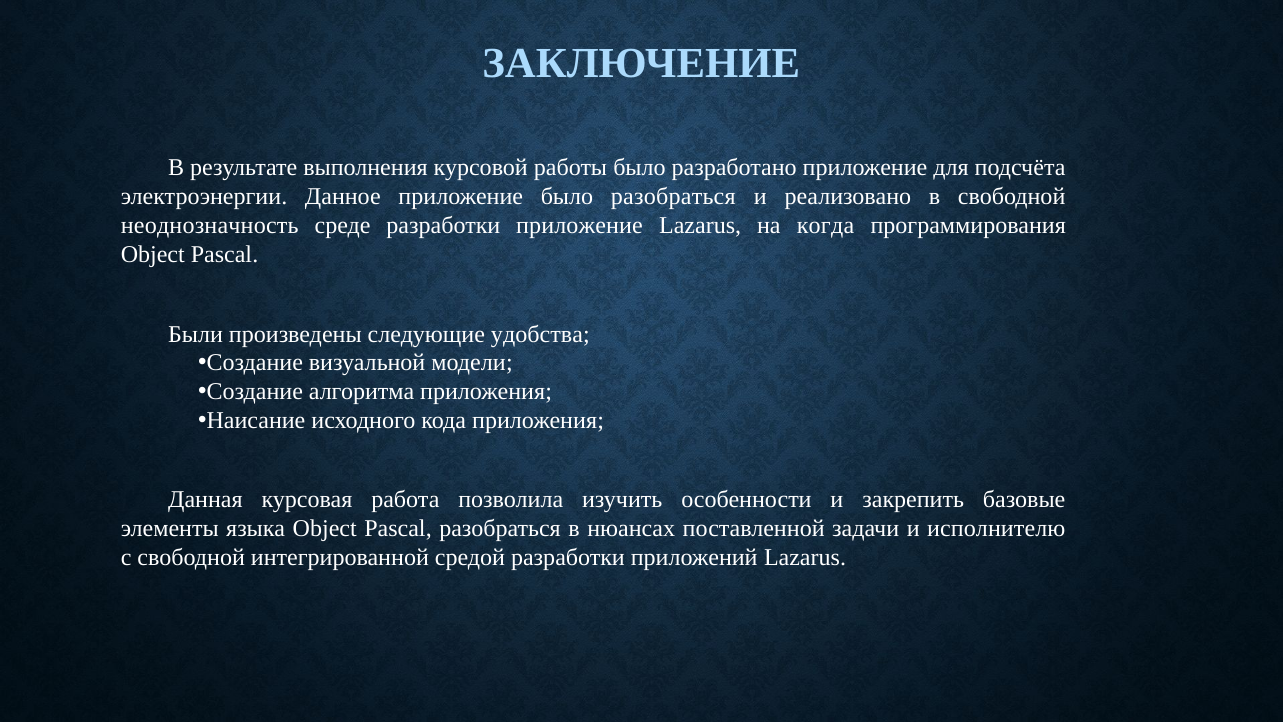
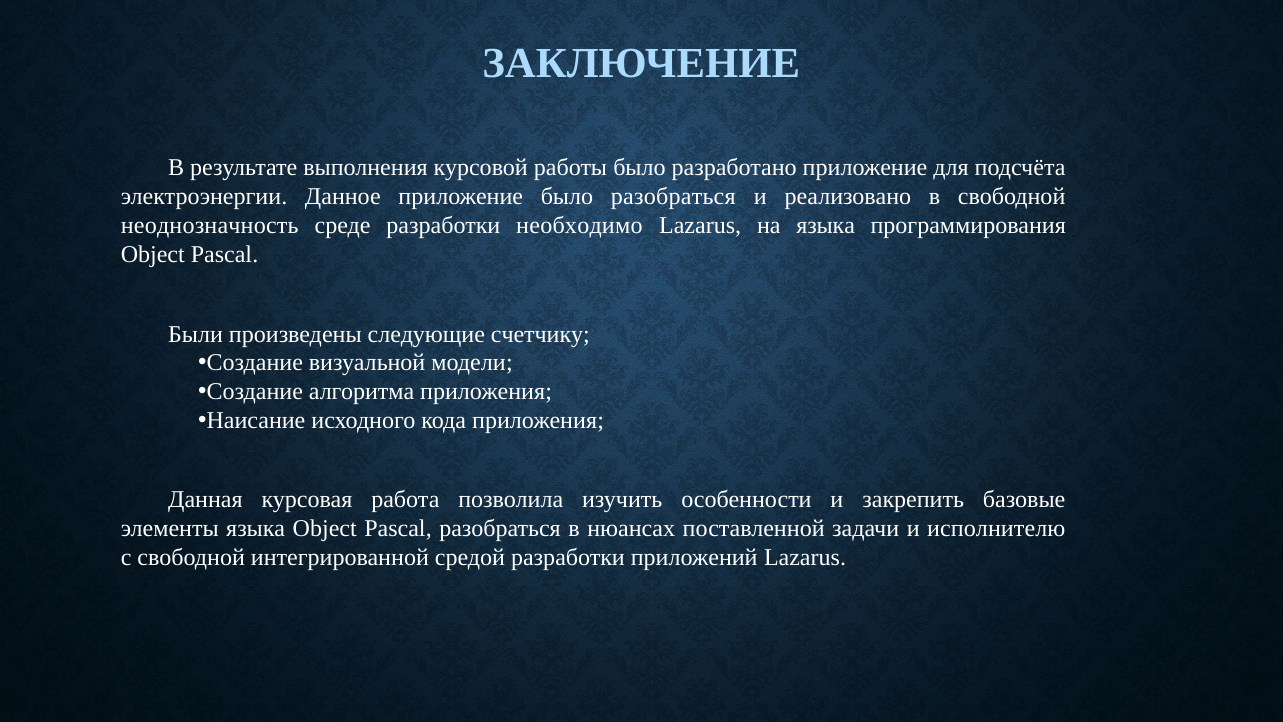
разработки приложение: приложение -> необходимо
на когда: когда -> языка
удобства: удобства -> счетчику
